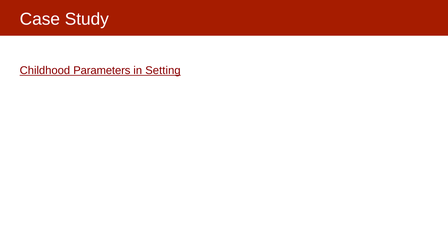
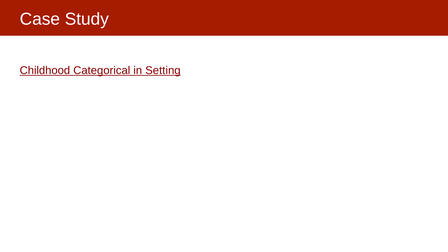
Parameters: Parameters -> Categorical
